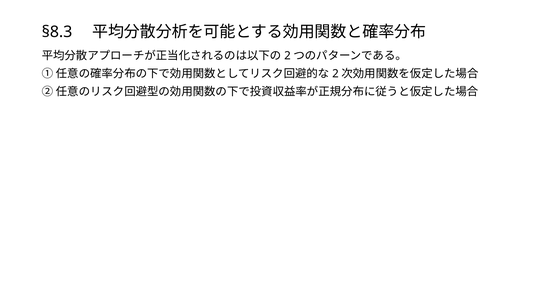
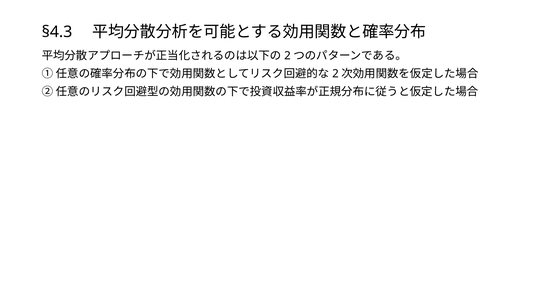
§8.3: §8.3 -> §4.3
